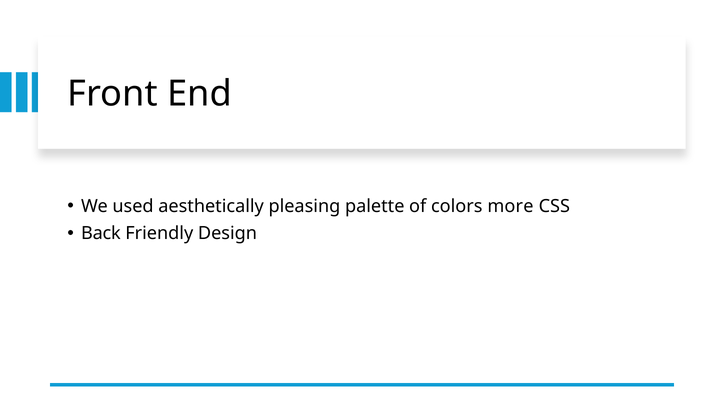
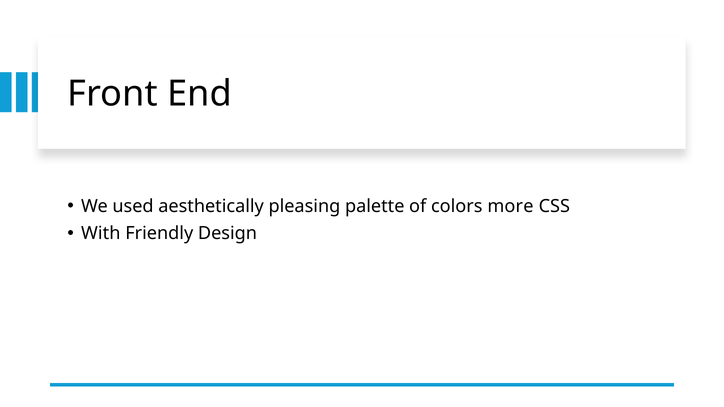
Back: Back -> With
